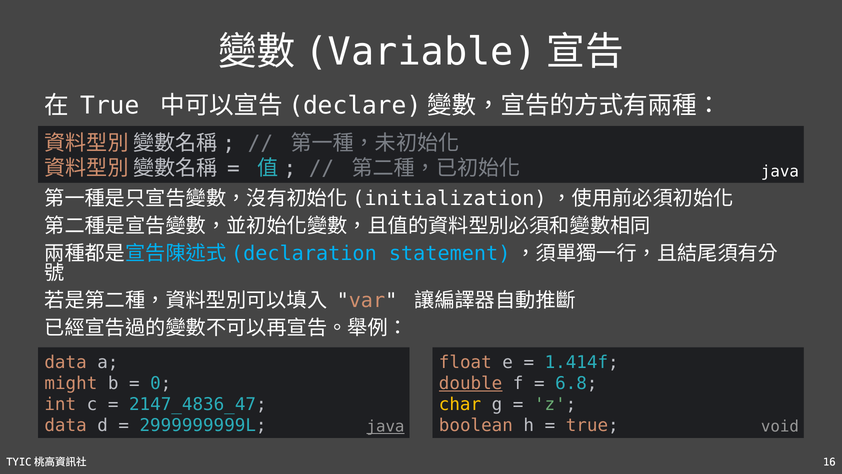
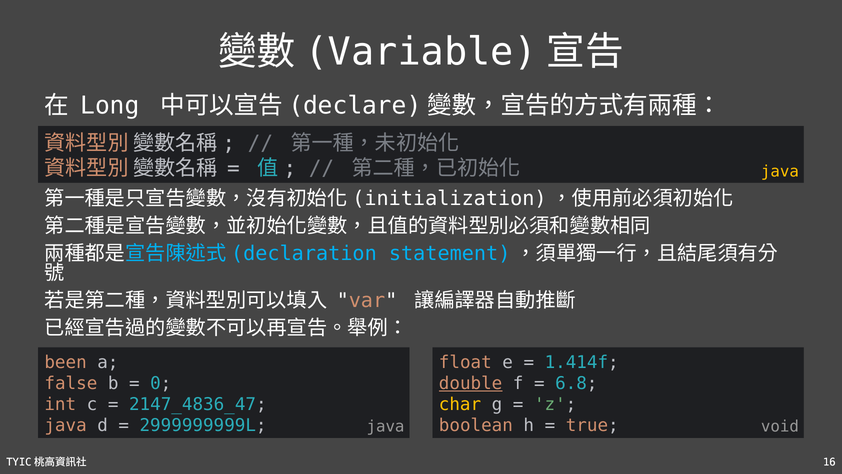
True at (110, 106): True -> Long
java at (780, 171) colour: white -> yellow
data at (66, 362): data -> been
might: might -> false
data at (66, 425): data -> java
java at (386, 426) underline: present -> none
